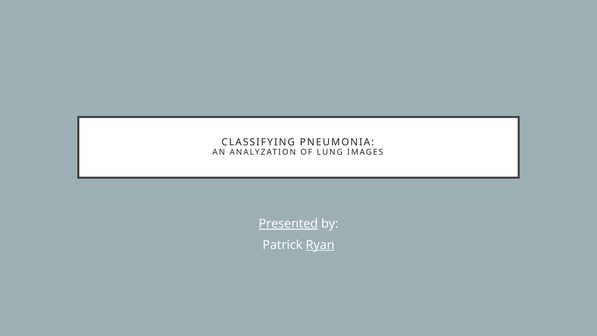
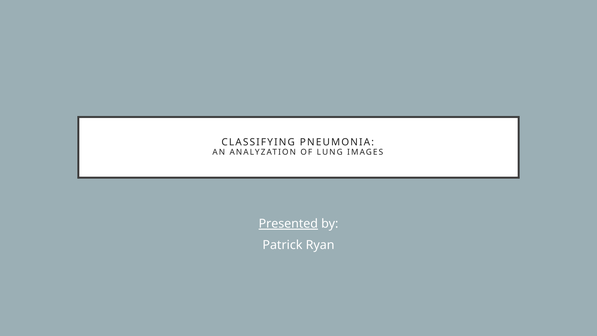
Ryan underline: present -> none
